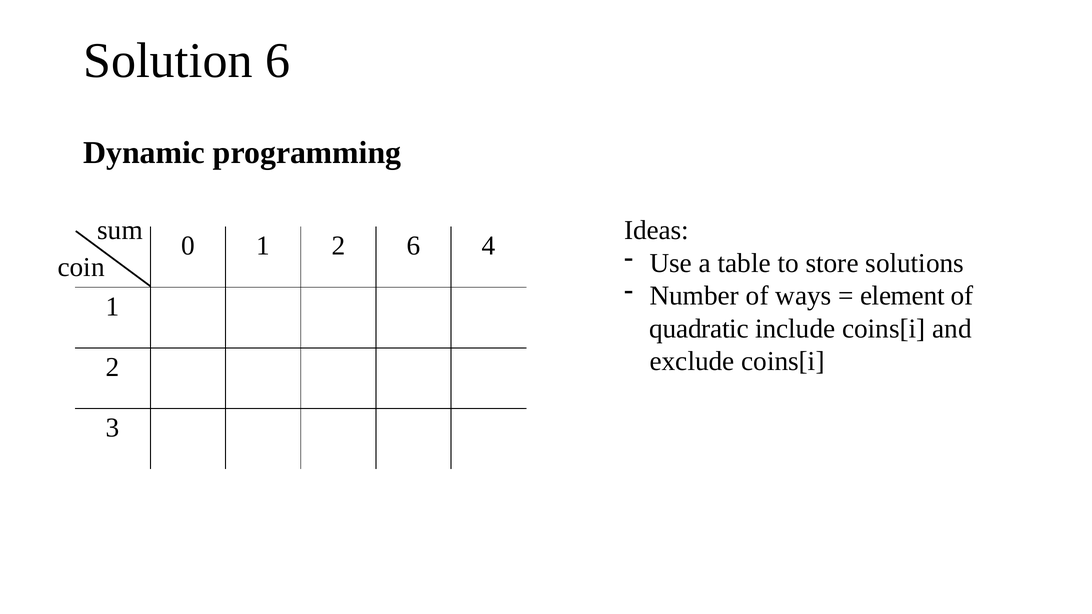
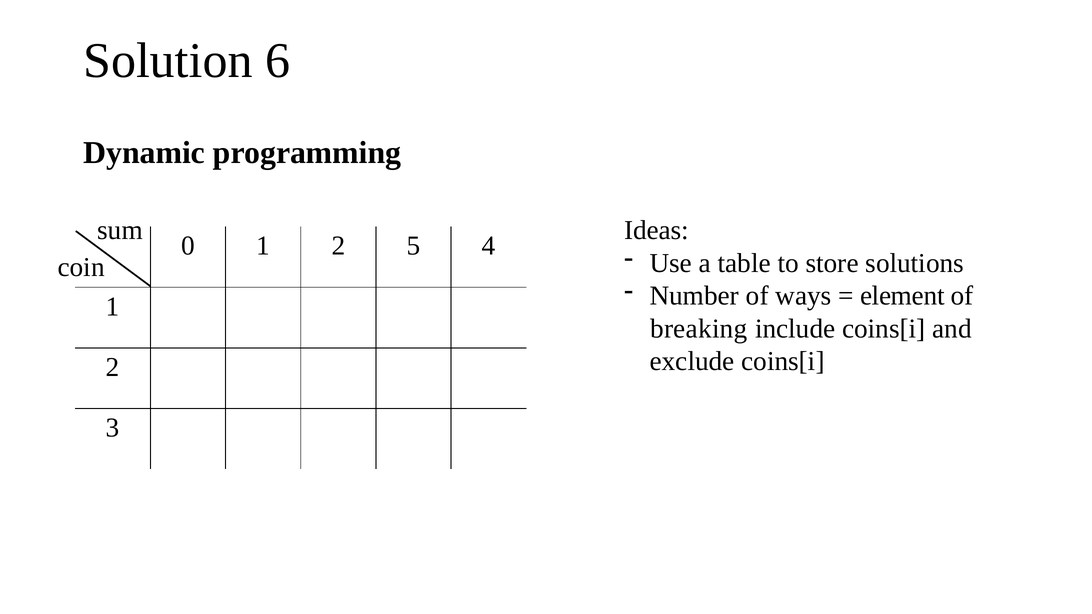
2 6: 6 -> 5
quadratic: quadratic -> breaking
